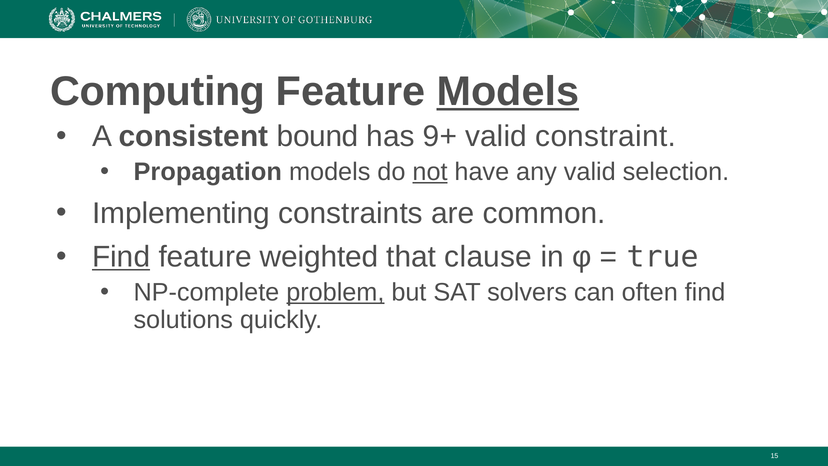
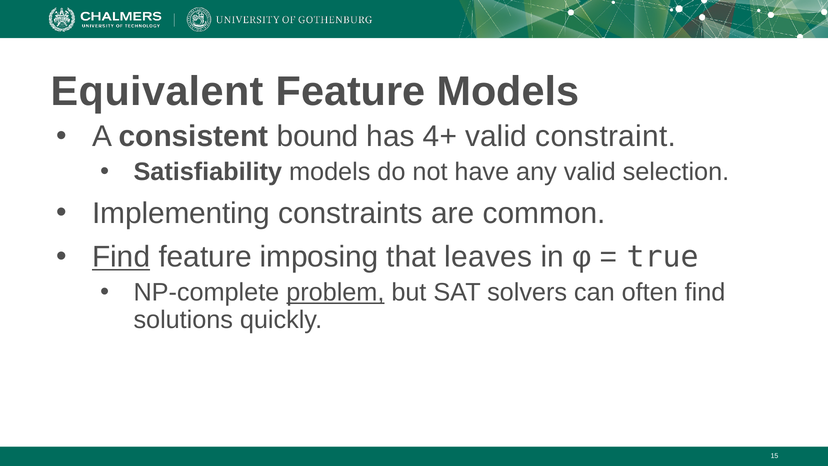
Computing: Computing -> Equivalent
Models at (508, 91) underline: present -> none
9+: 9+ -> 4+
Propagation: Propagation -> Satisfiability
not underline: present -> none
weighted: weighted -> imposing
clause: clause -> leaves
